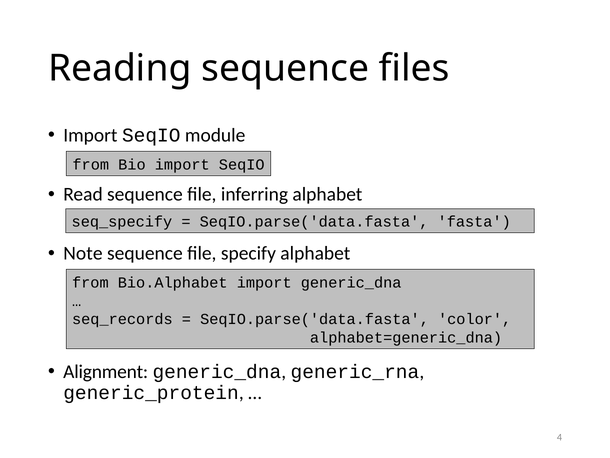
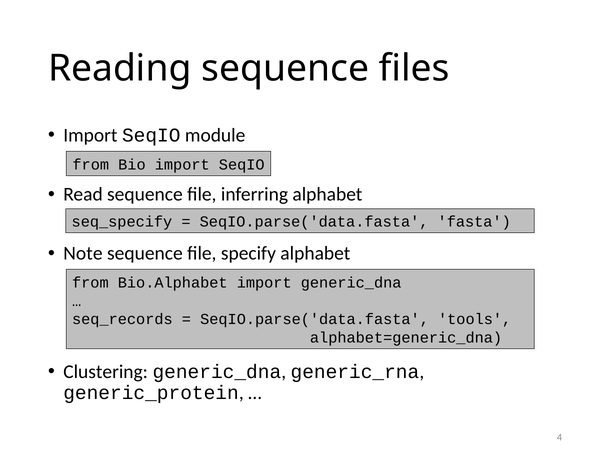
color: color -> tools
Alignment: Alignment -> Clustering
